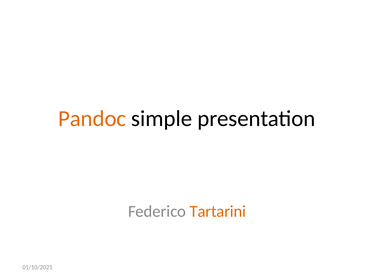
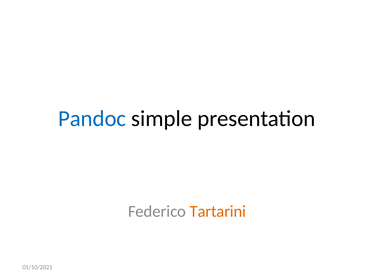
Pandoc colour: orange -> blue
